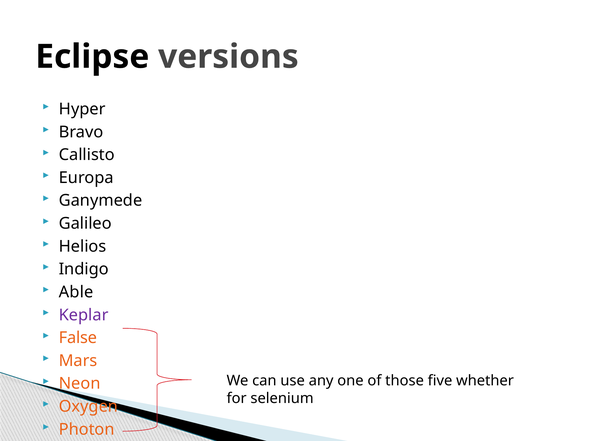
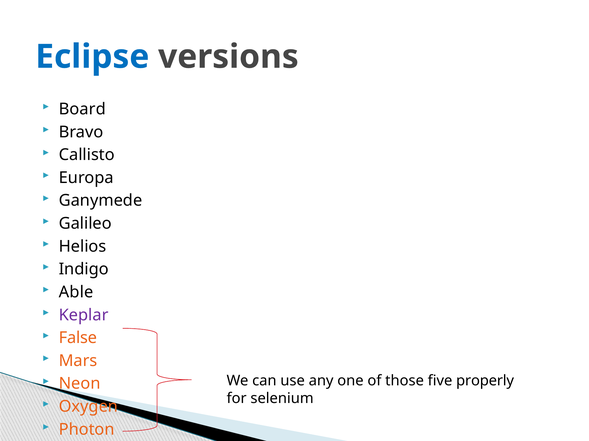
Eclipse colour: black -> blue
Hyper: Hyper -> Board
whether: whether -> properly
